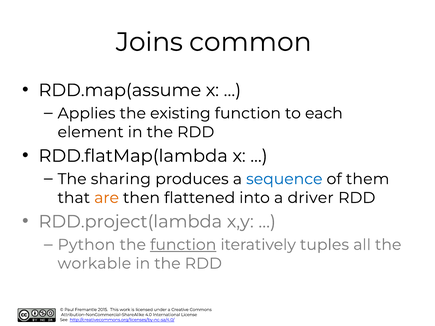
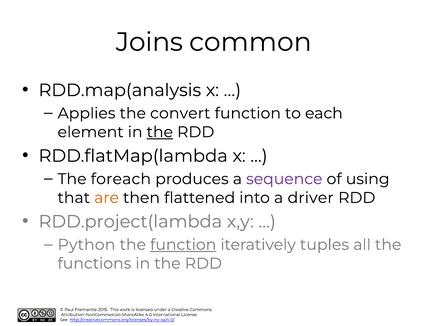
RDD.map(assume: RDD.map(assume -> RDD.map(analysis
existing: existing -> convert
the at (160, 132) underline: none -> present
sharing: sharing -> foreach
sequence colour: blue -> purple
them: them -> using
workable: workable -> functions
